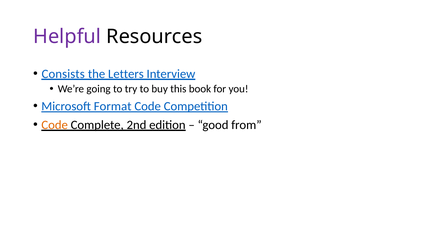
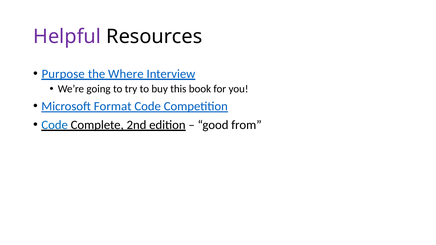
Consists: Consists -> Purpose
Letters: Letters -> Where
Code at (55, 125) colour: orange -> blue
